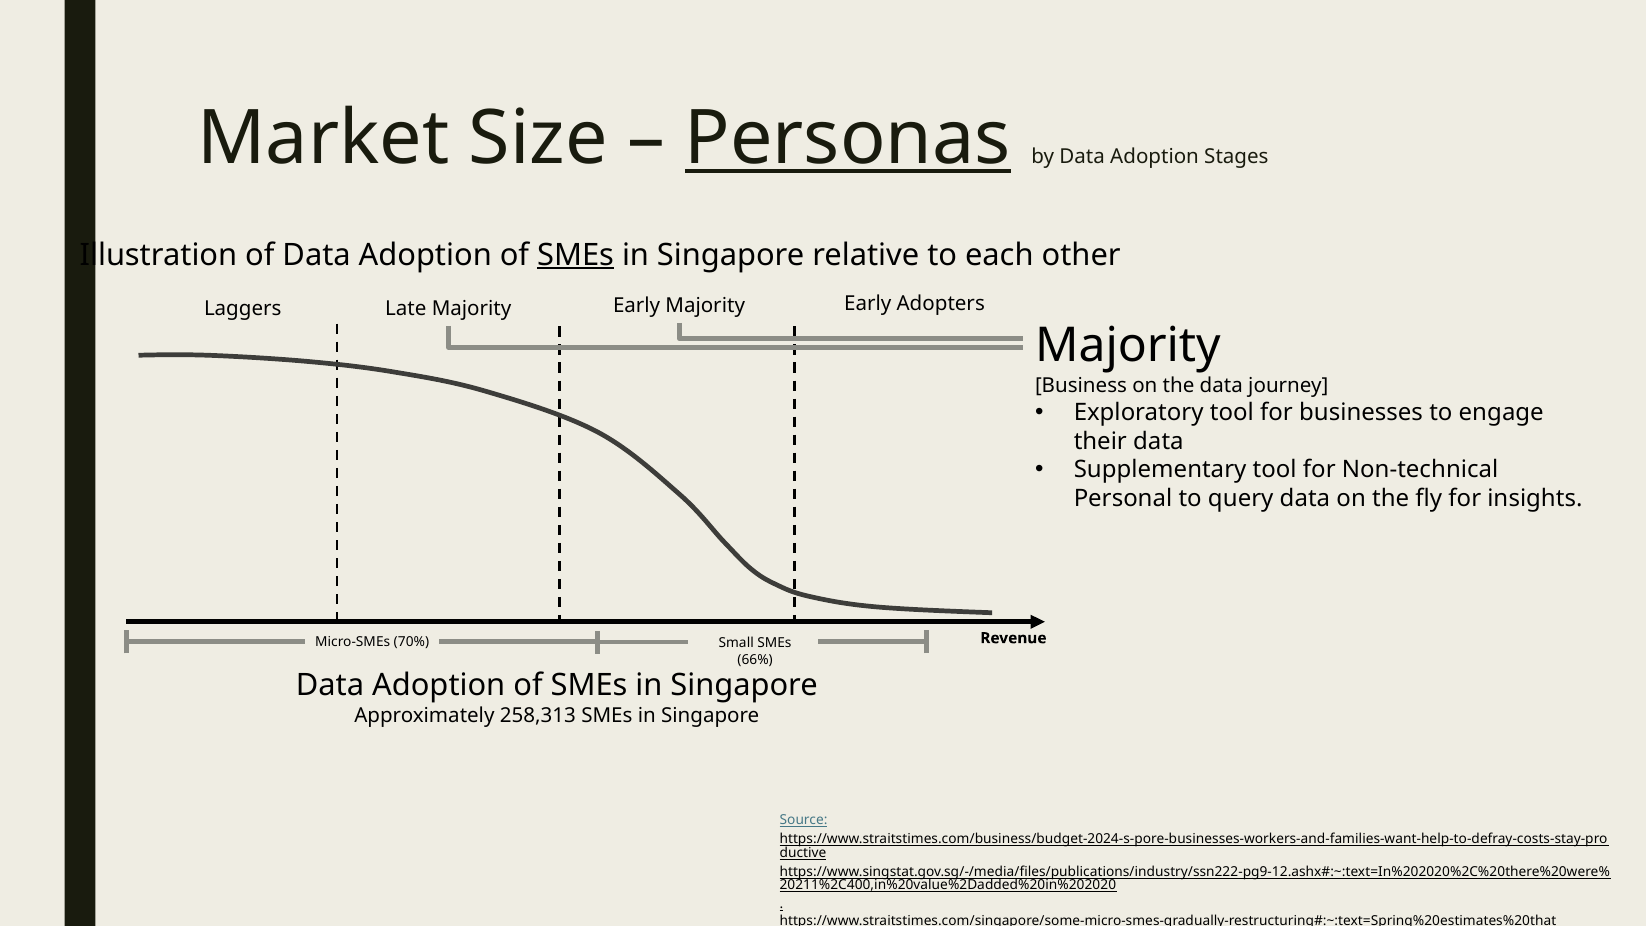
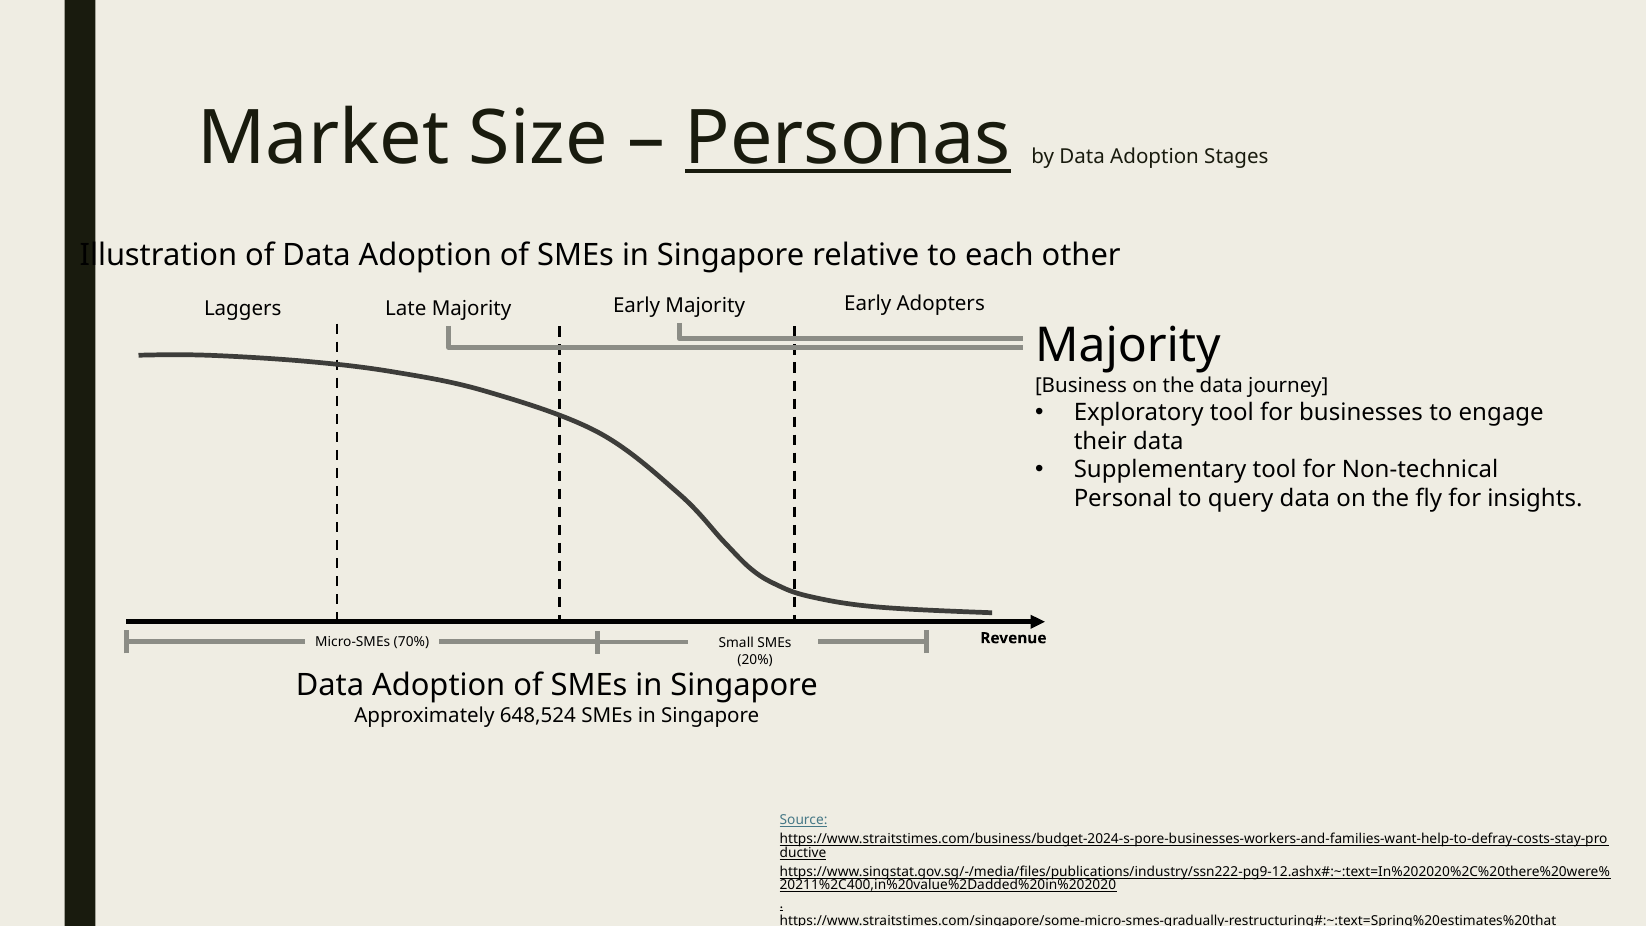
SMEs at (576, 255) underline: present -> none
66%: 66% -> 20%
258,313: 258,313 -> 648,524
